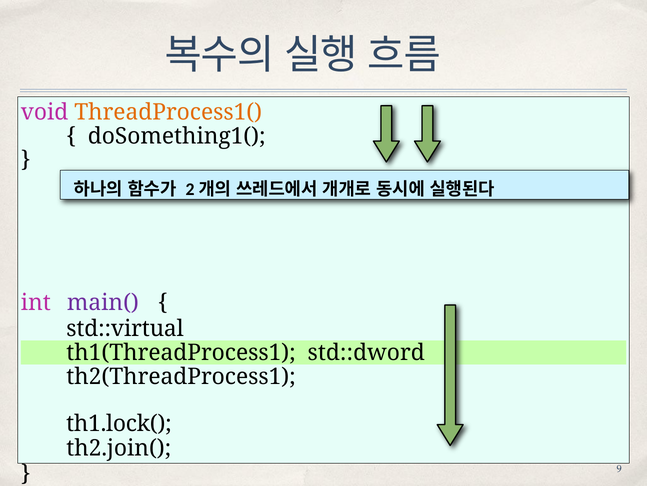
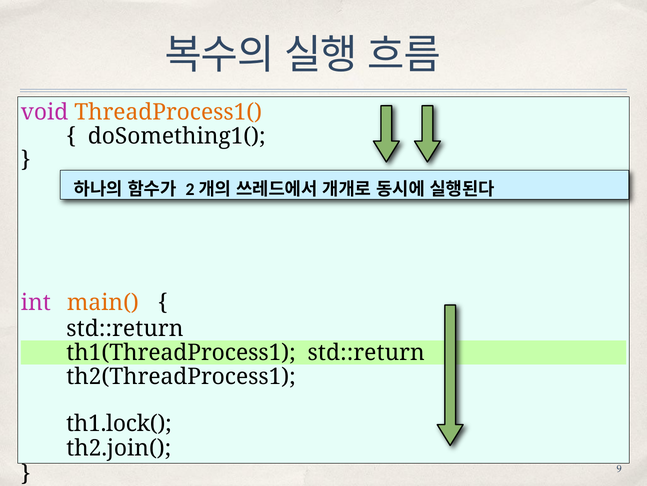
main( colour: purple -> orange
std::virtual at (125, 328): std::virtual -> std::return
th1(ThreadProcess1 std::dword: std::dword -> std::return
